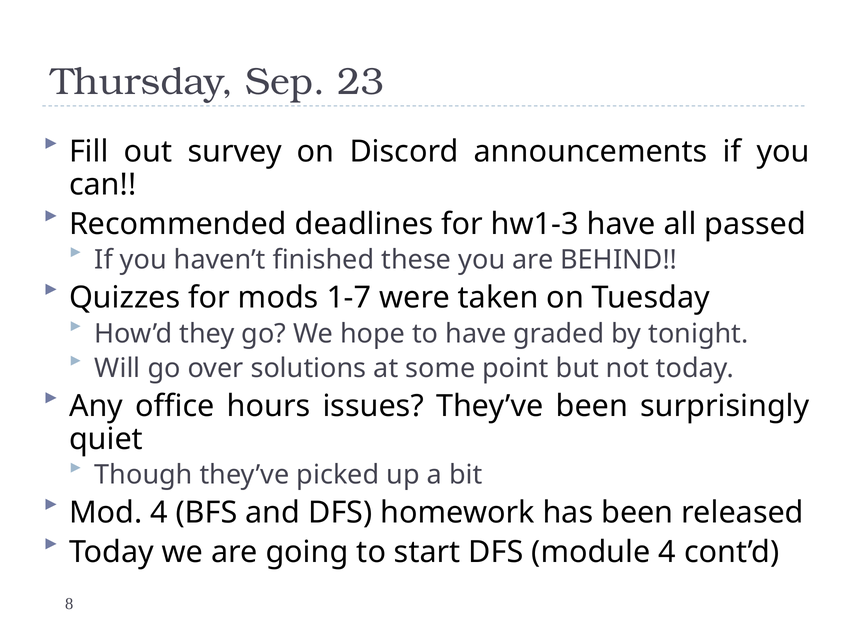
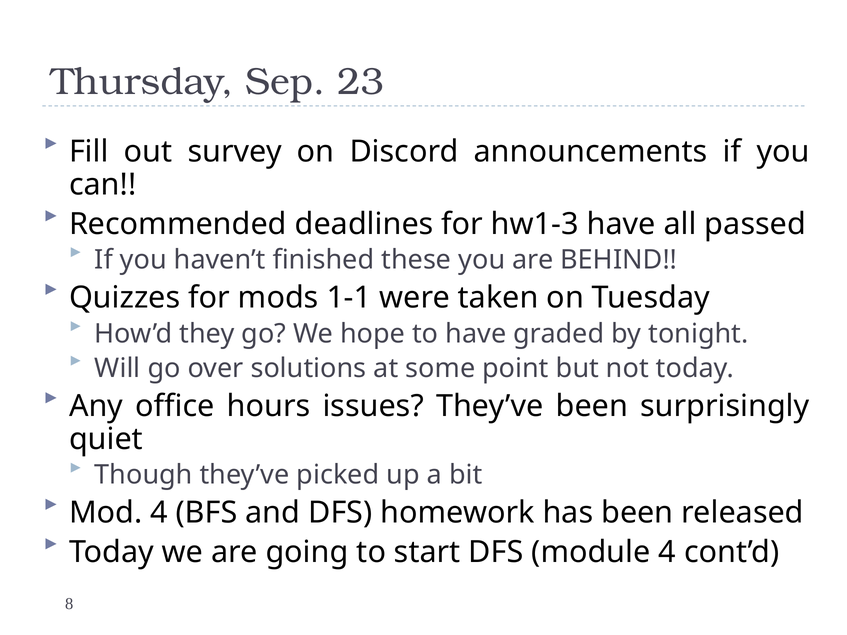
1-7: 1-7 -> 1-1
